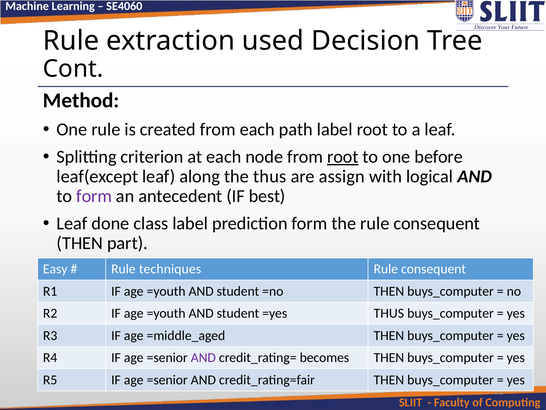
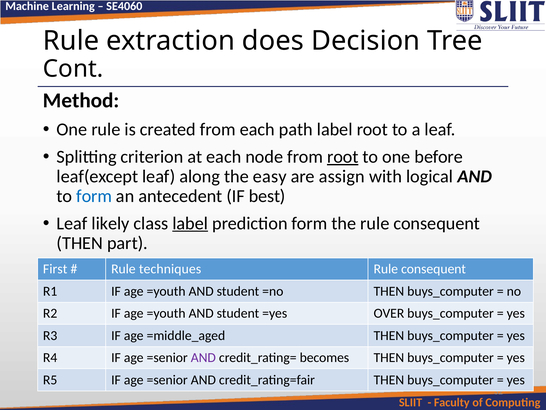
used: used -> does
the thus: thus -> easy
form at (94, 196) colour: purple -> blue
done: done -> likely
label at (190, 223) underline: none -> present
Easy: Easy -> First
=yes THUS: THUS -> OVER
